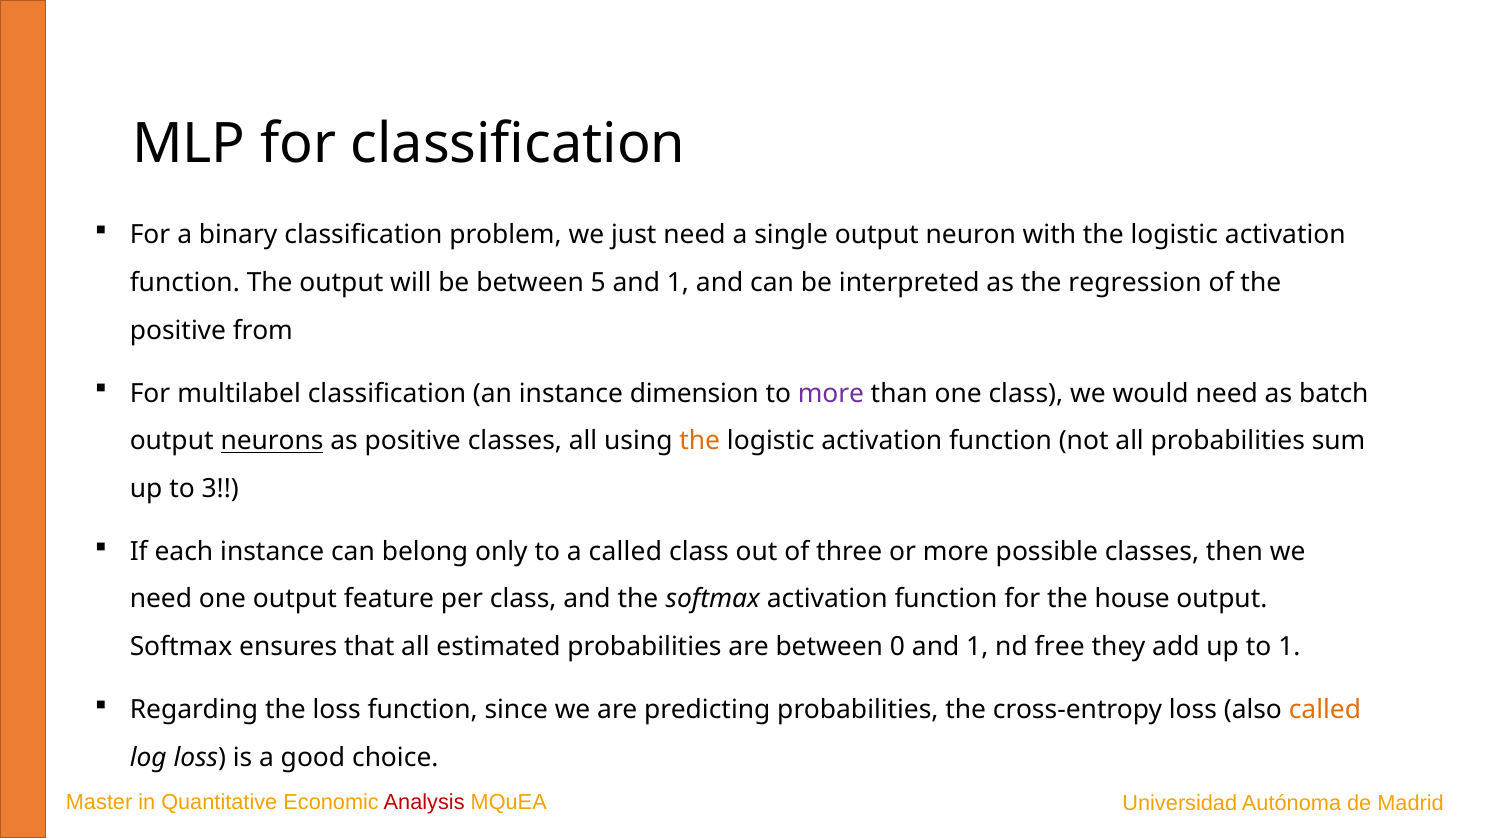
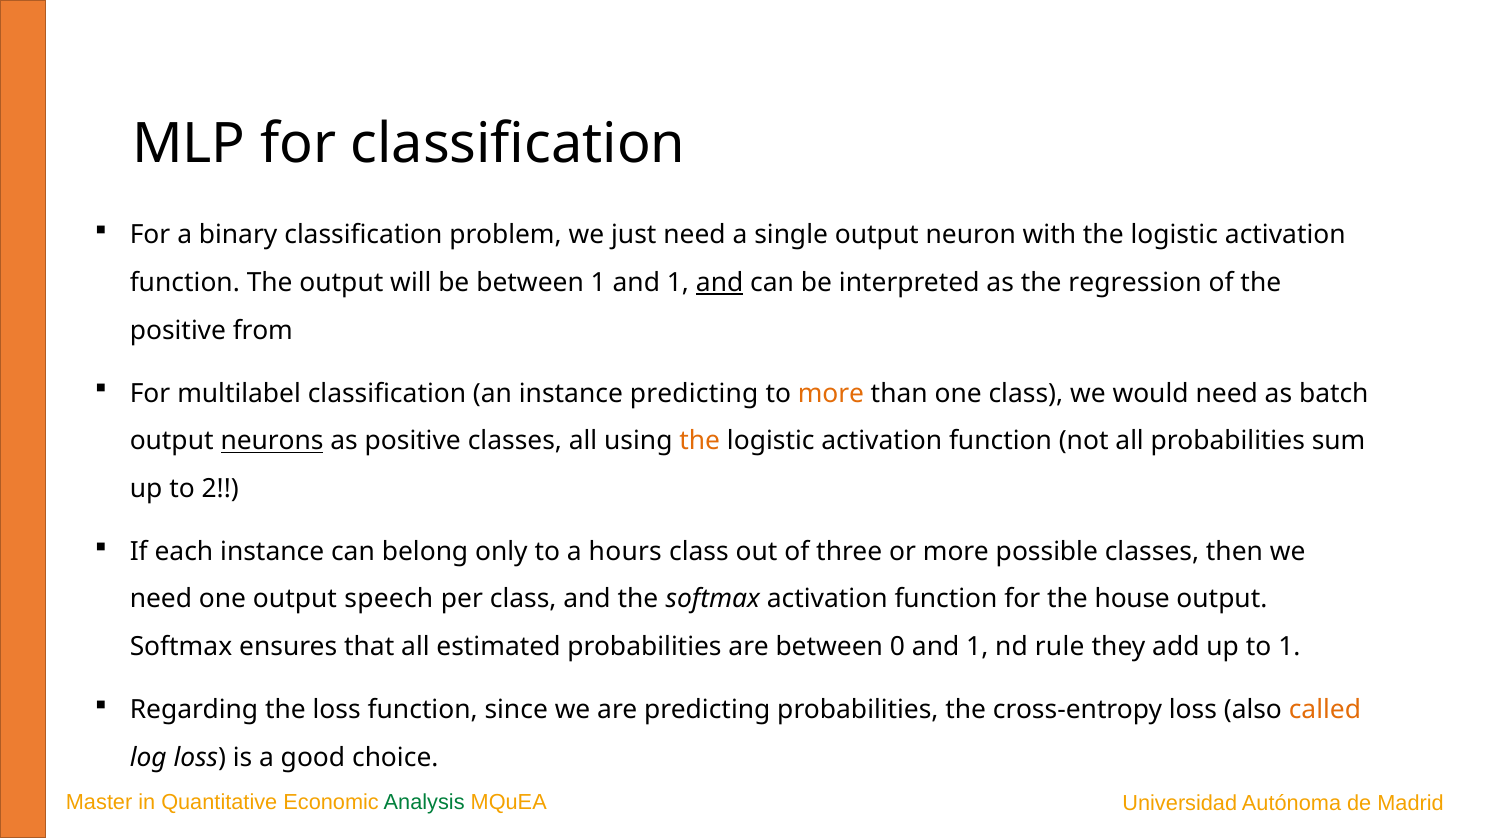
between 5: 5 -> 1
and at (720, 283) underline: none -> present
instance dimension: dimension -> predicting
more at (831, 393) colour: purple -> orange
3: 3 -> 2
a called: called -> hours
feature: feature -> speech
free: free -> rule
Analysis colour: red -> green
